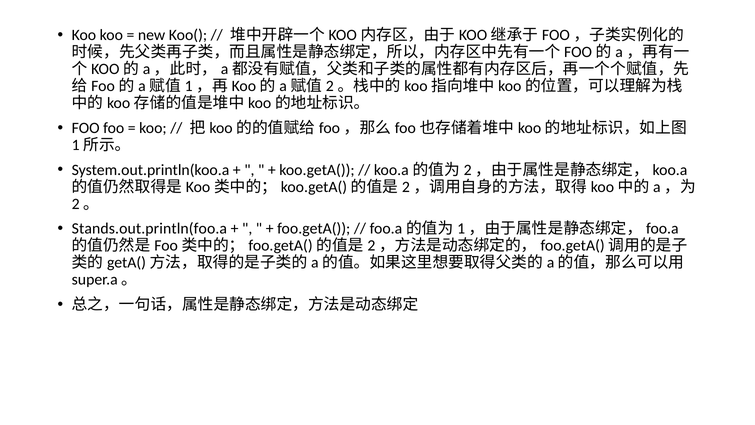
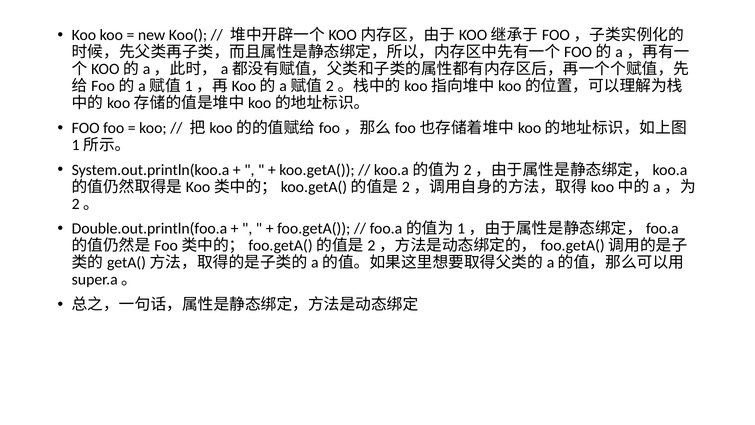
Stands.out.println(foo.a: Stands.out.println(foo.a -> Double.out.println(foo.a
